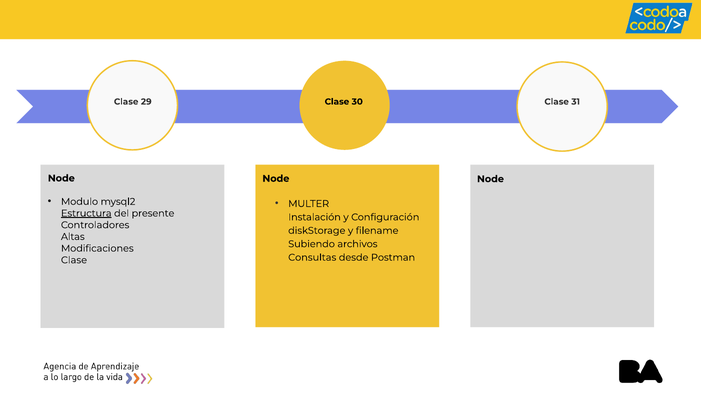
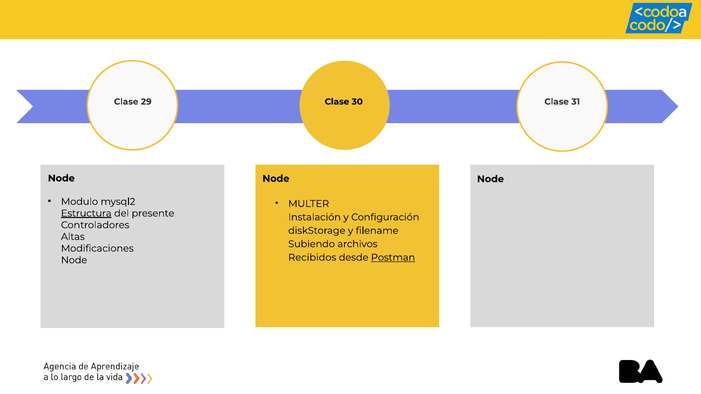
Consultas: Consultas -> Recibidos
Postman underline: none -> present
Clase at (74, 260): Clase -> Node
